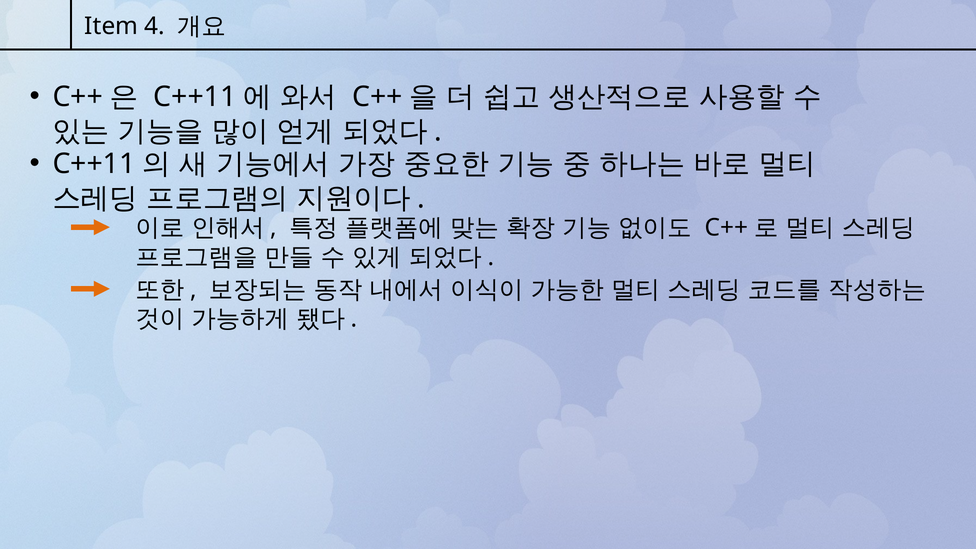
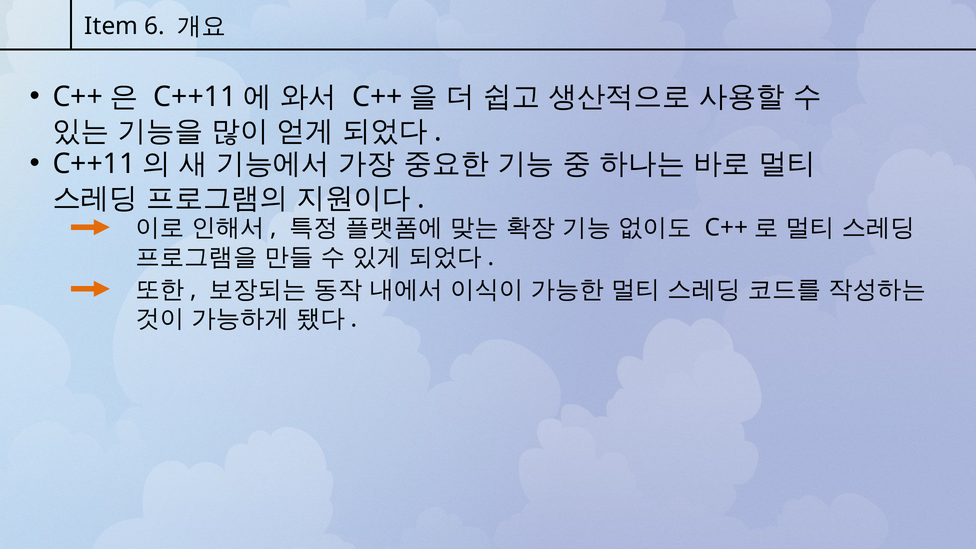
4: 4 -> 6
